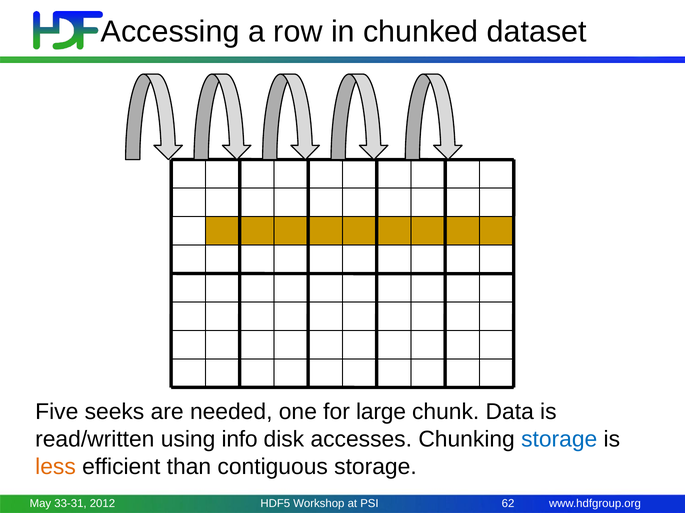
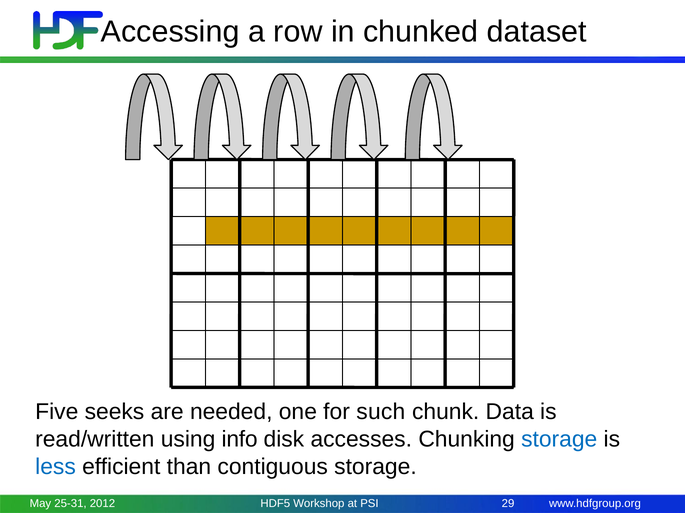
large: large -> such
less colour: orange -> blue
33-31: 33-31 -> 25-31
62: 62 -> 29
